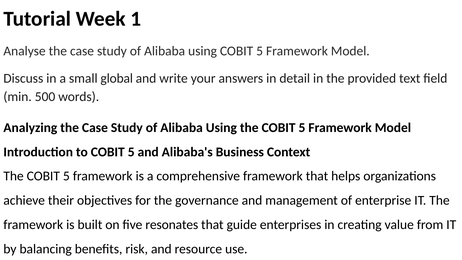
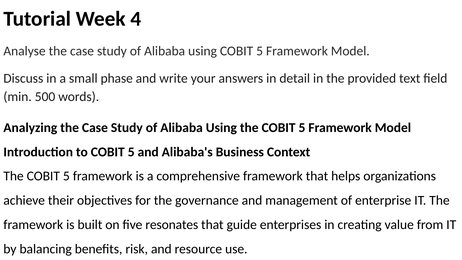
1: 1 -> 4
global: global -> phase
